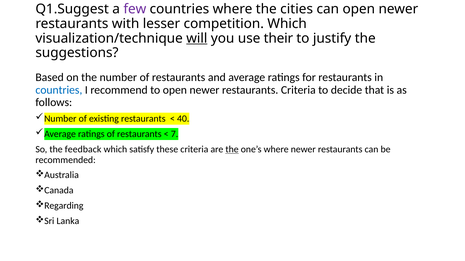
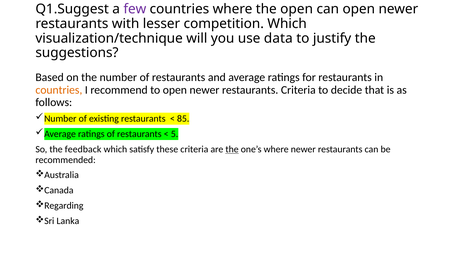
the cities: cities -> open
will underline: present -> none
their: their -> data
countries at (59, 90) colour: blue -> orange
40: 40 -> 85
7: 7 -> 5
